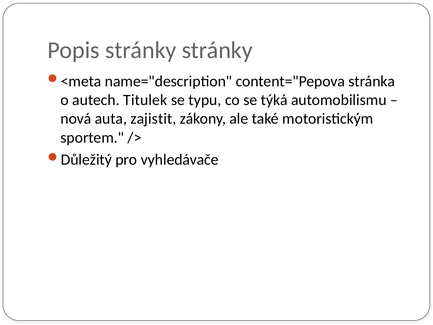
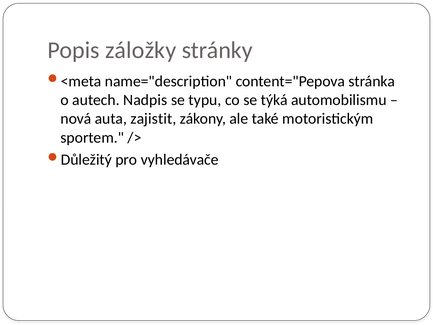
Popis stránky: stránky -> záložky
Titulek: Titulek -> Nadpis
